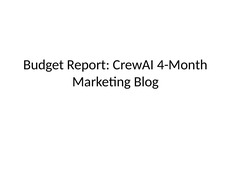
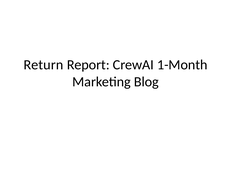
Budget: Budget -> Return
4-Month: 4-Month -> 1-Month
